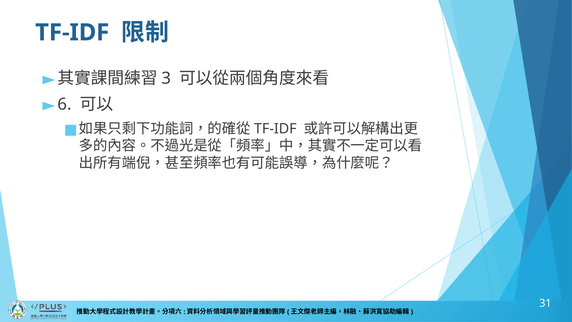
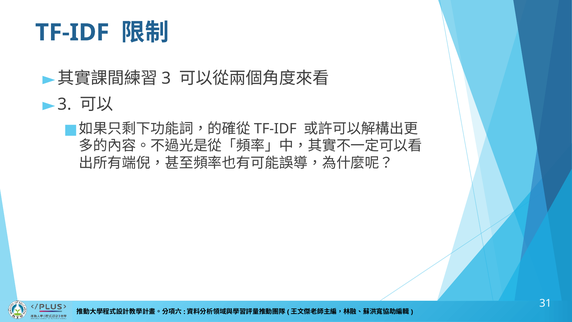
6 at (65, 104): 6 -> 3
